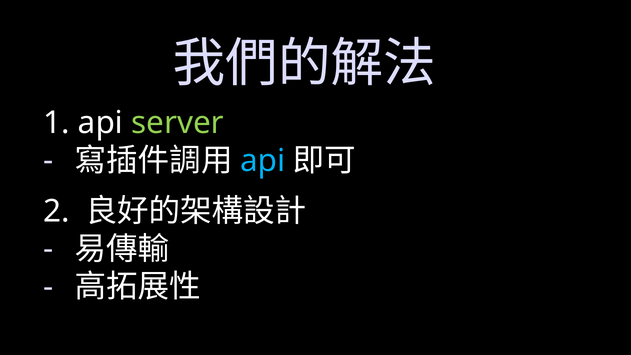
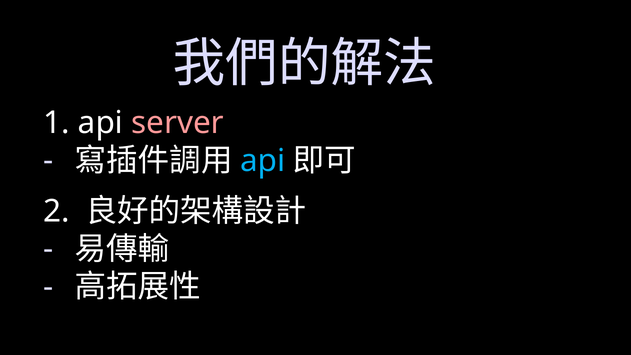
server colour: light green -> pink
